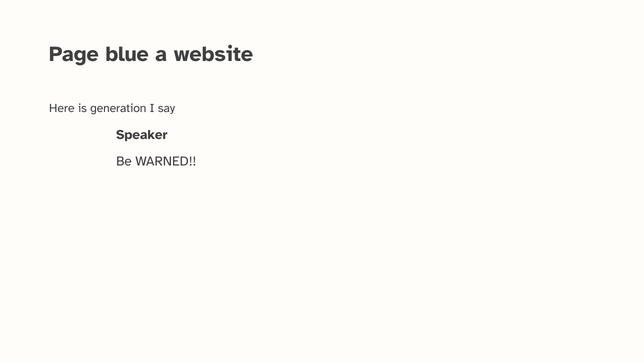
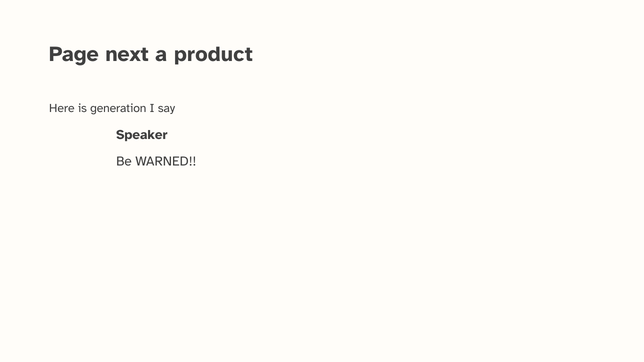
blue: blue -> next
website: website -> product
